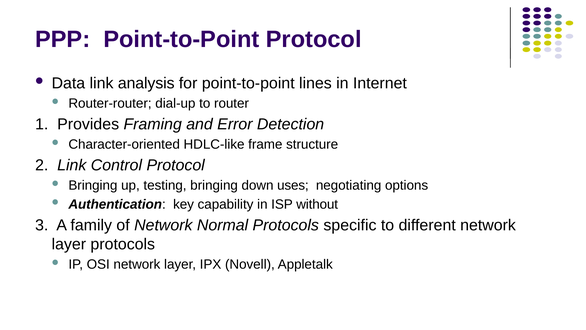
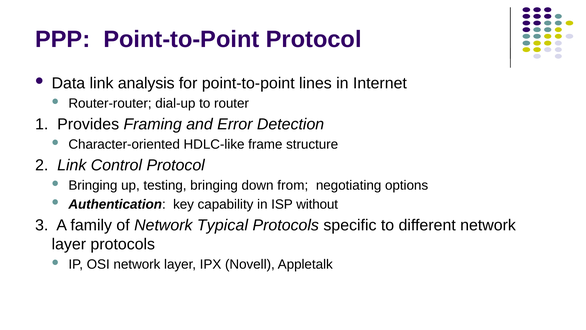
uses: uses -> from
Normal: Normal -> Typical
